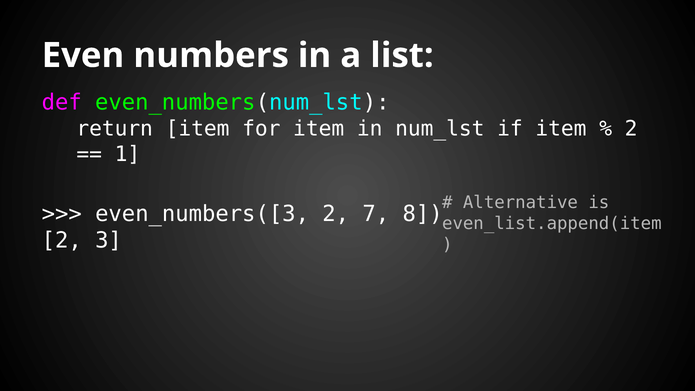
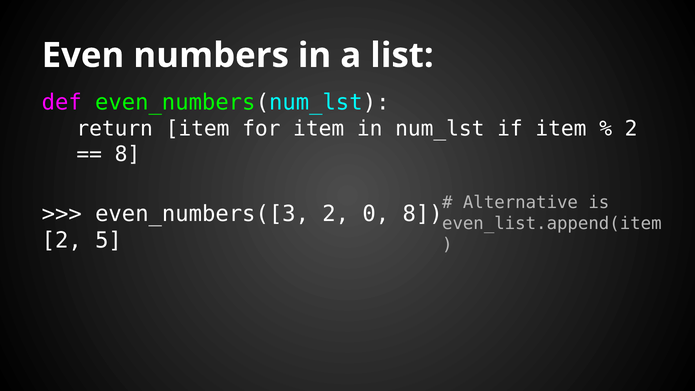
1 at (127, 154): 1 -> 8
7: 7 -> 0
3: 3 -> 5
